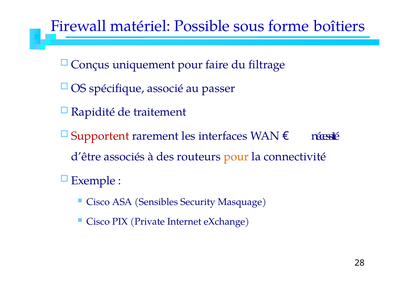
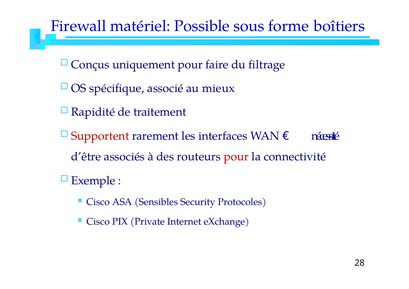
passer: passer -> mieux
pour at (236, 157) colour: orange -> red
Masquage: Masquage -> Protocoles
